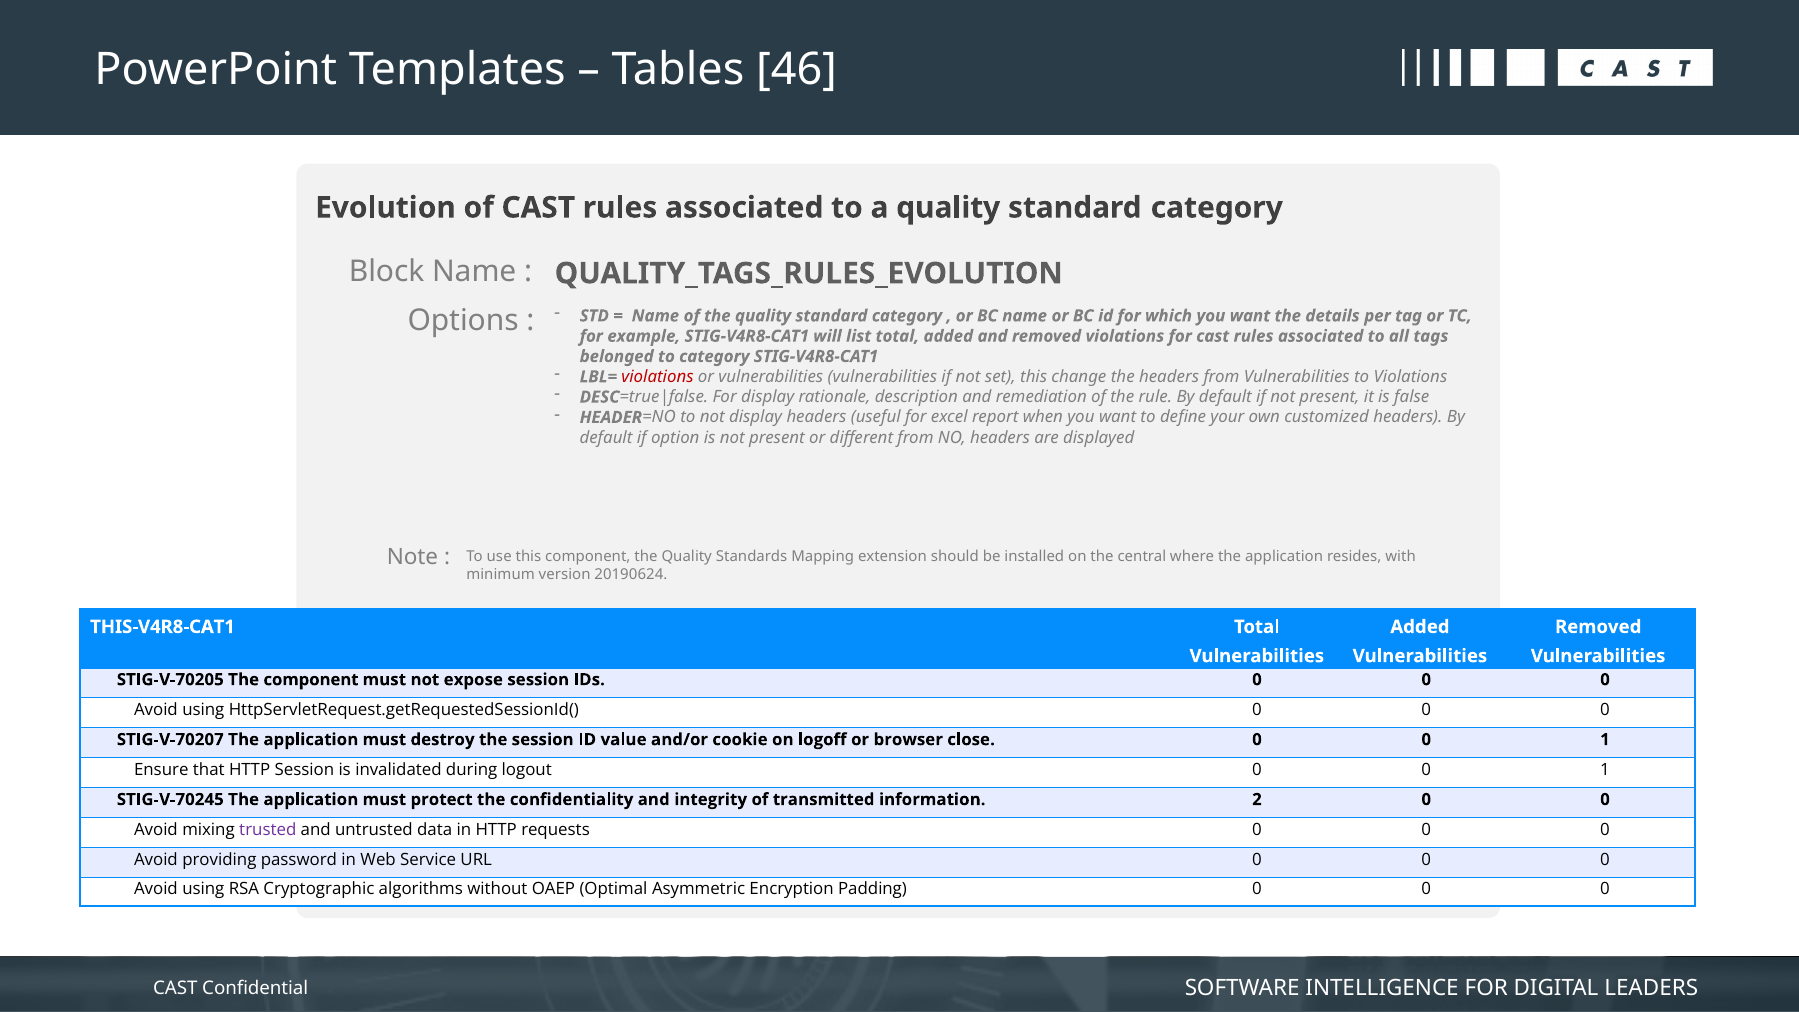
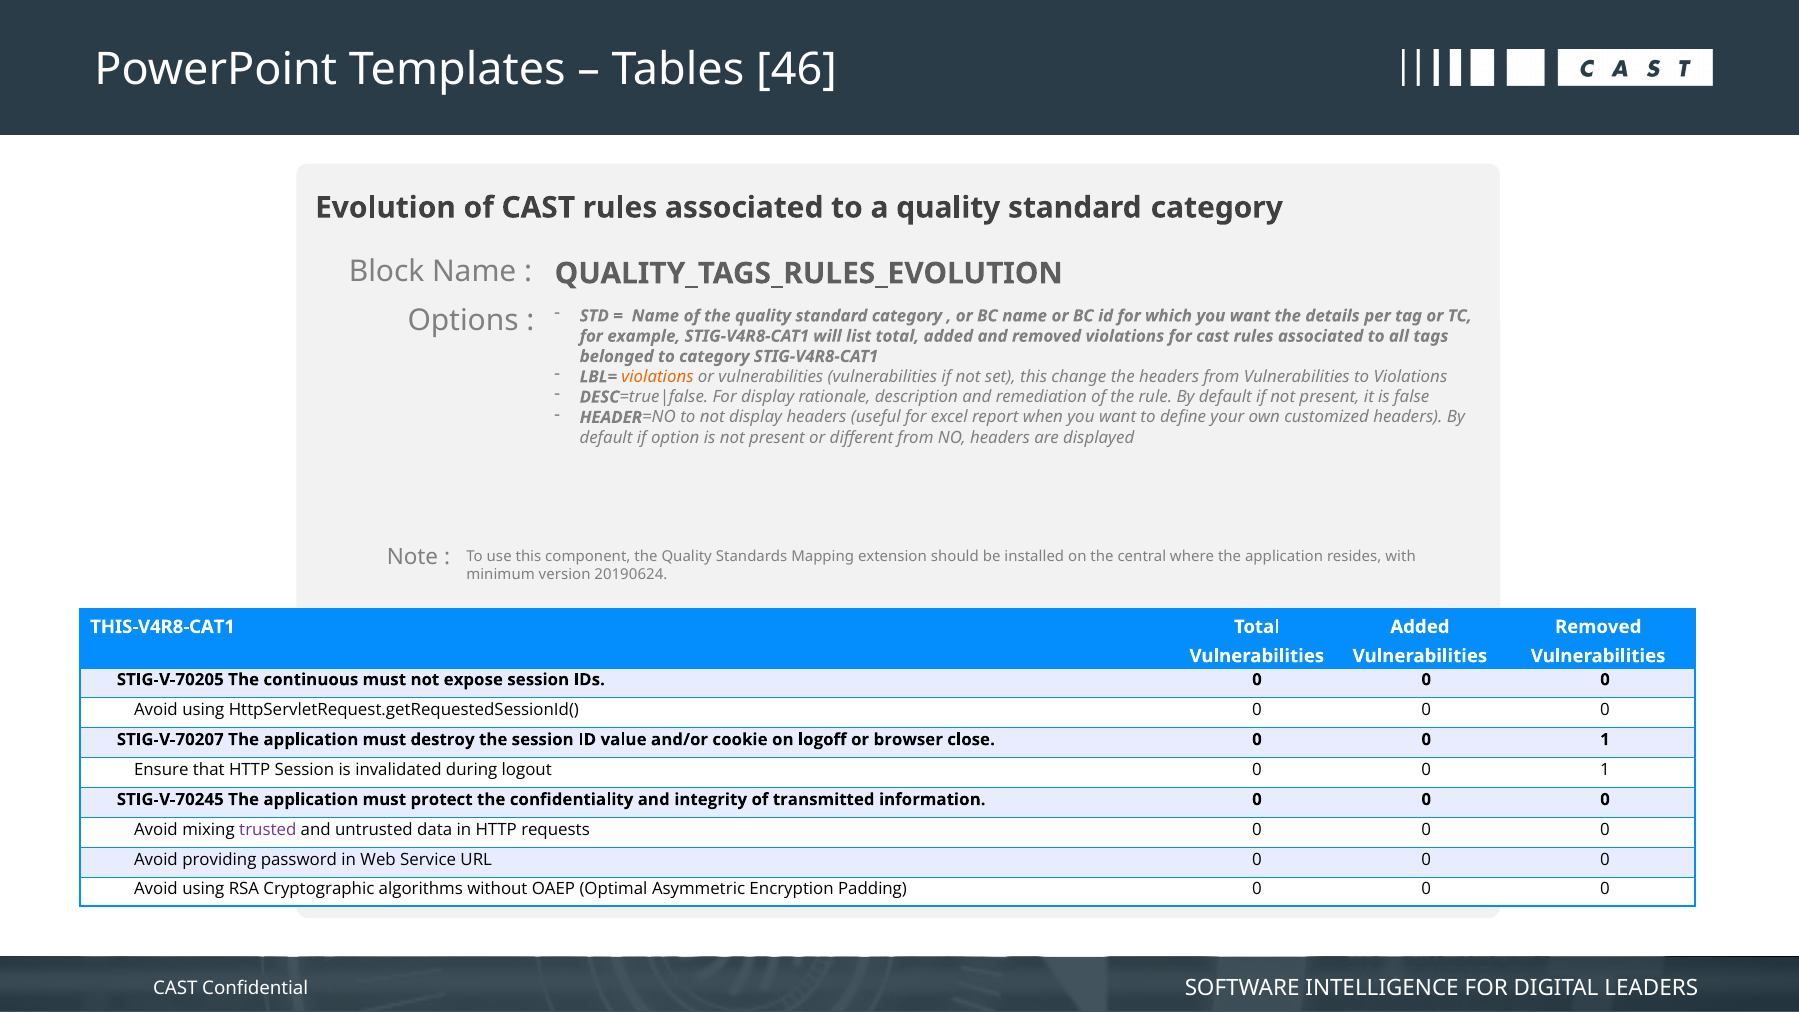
violations at (658, 377) colour: red -> orange
The component: component -> continuous
information 2: 2 -> 0
